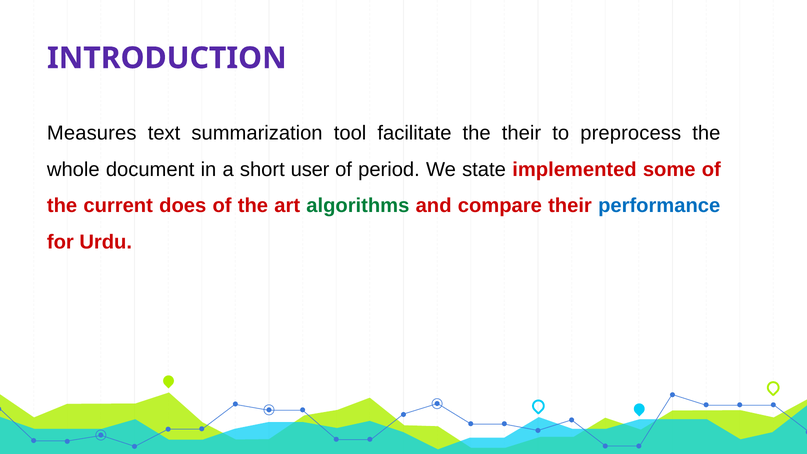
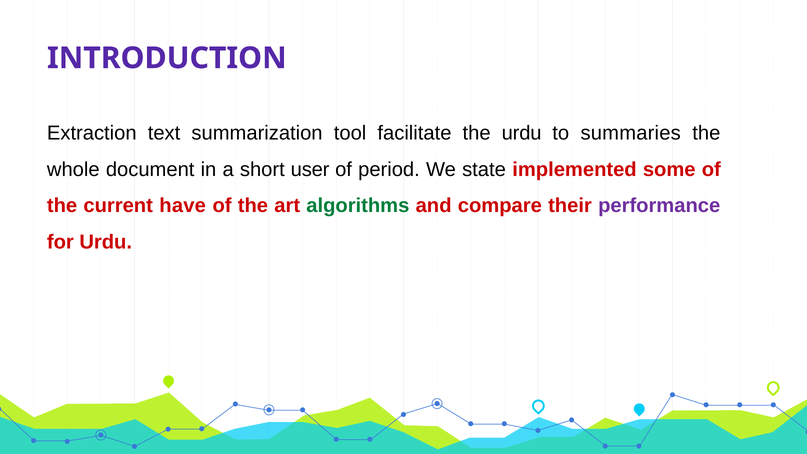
Measures: Measures -> Extraction
the their: their -> urdu
preprocess: preprocess -> summaries
does: does -> have
performance colour: blue -> purple
